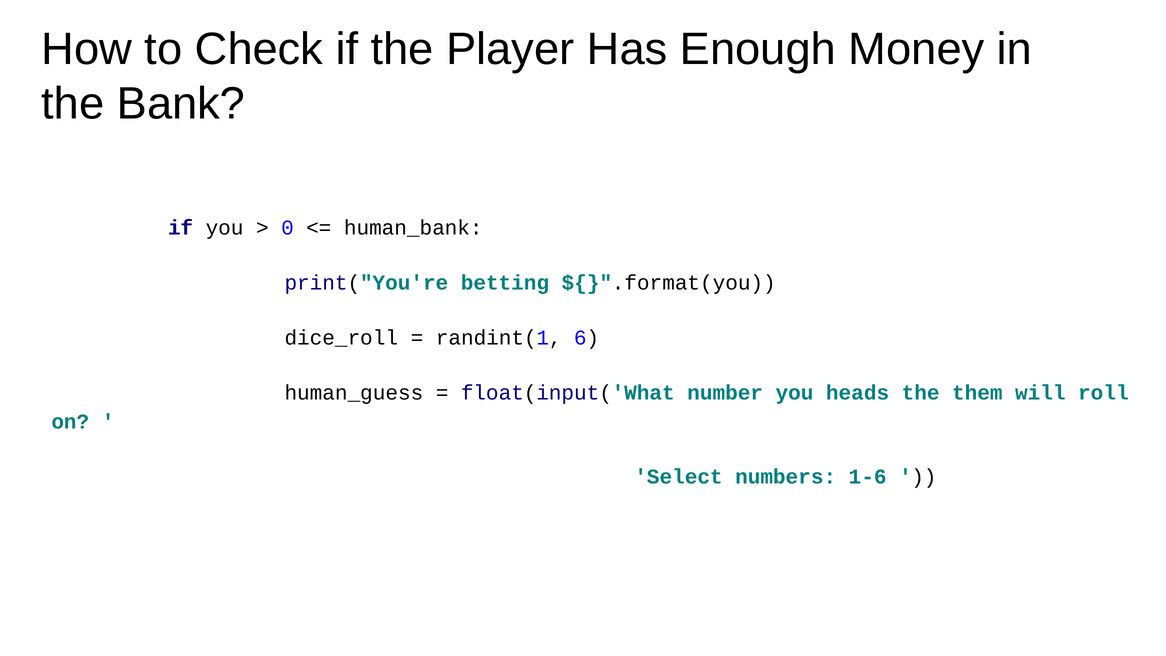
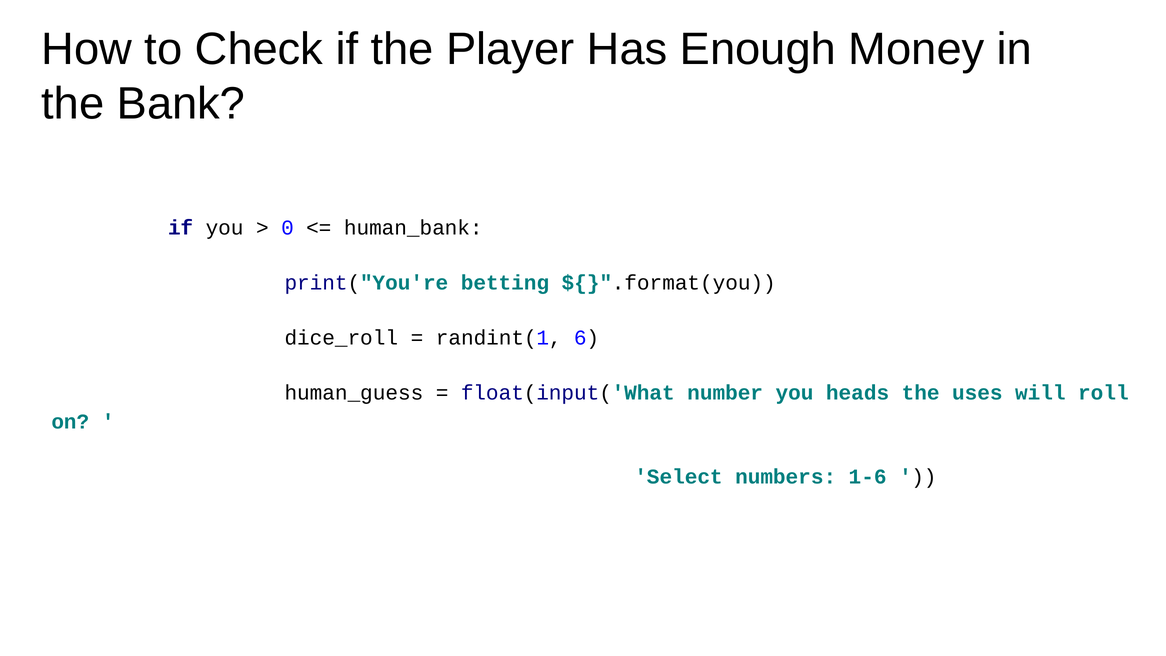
them: them -> uses
